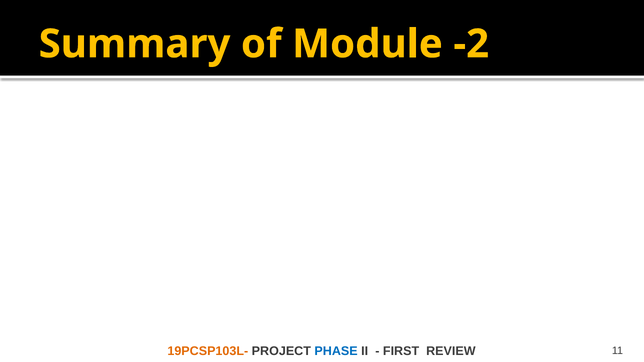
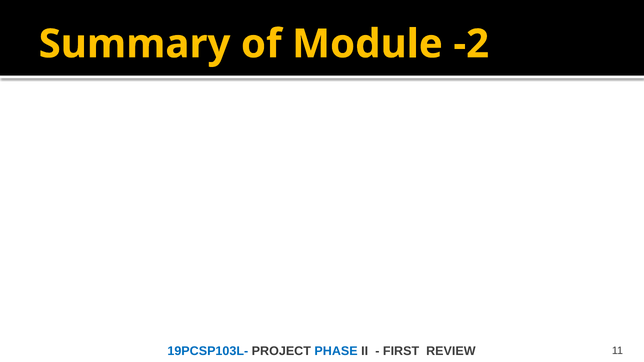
19PCSP103L- colour: orange -> blue
